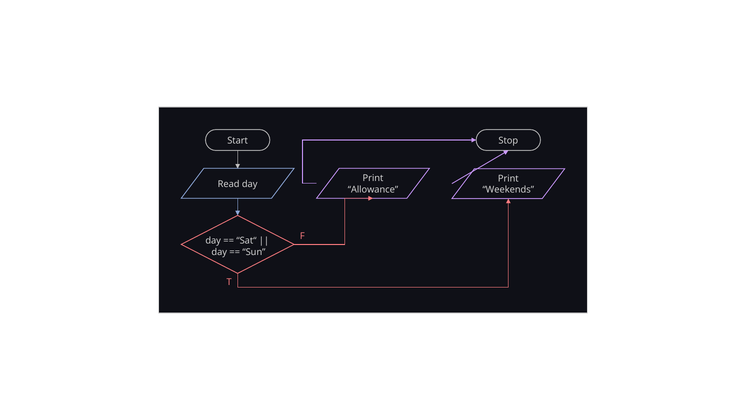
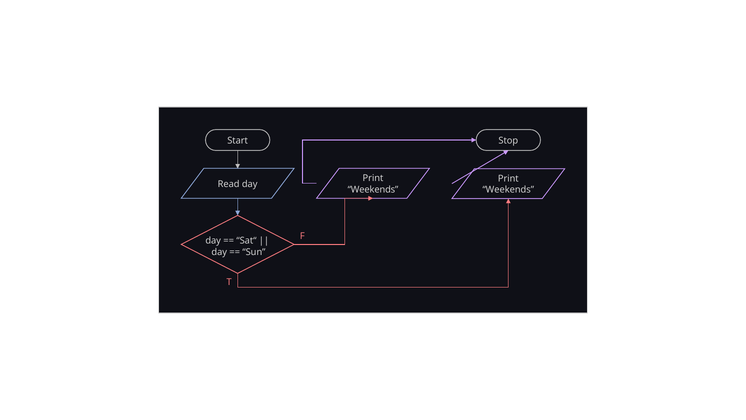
Allowance at (373, 189): Allowance -> Weekends
